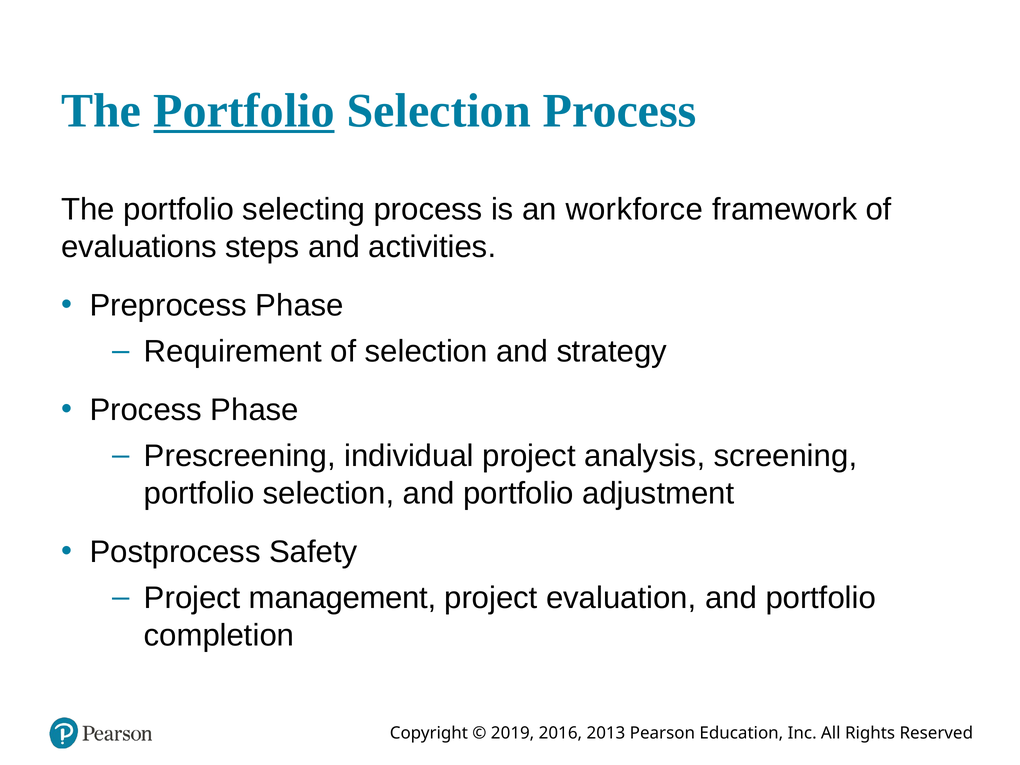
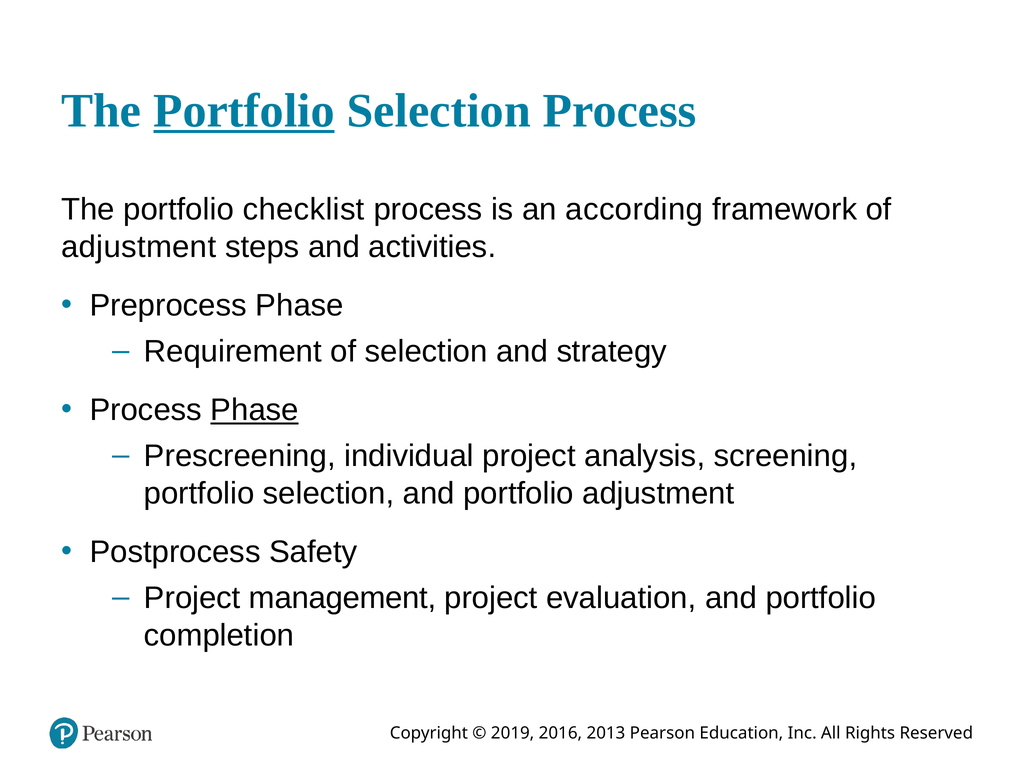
selecting: selecting -> checklist
workforce: workforce -> according
evaluations at (139, 247): evaluations -> adjustment
Phase at (255, 410) underline: none -> present
